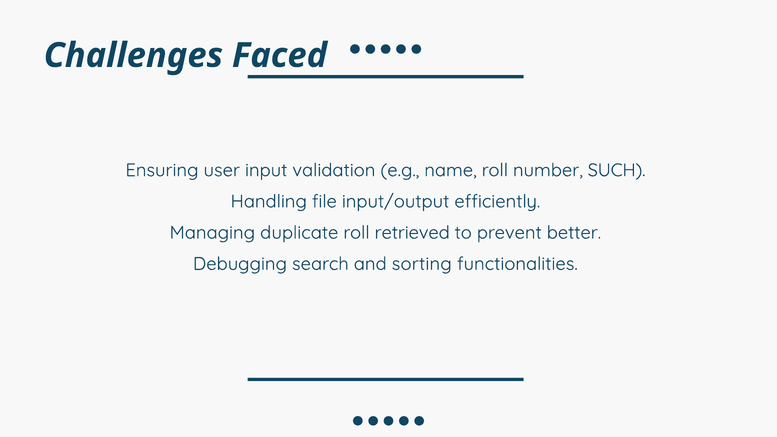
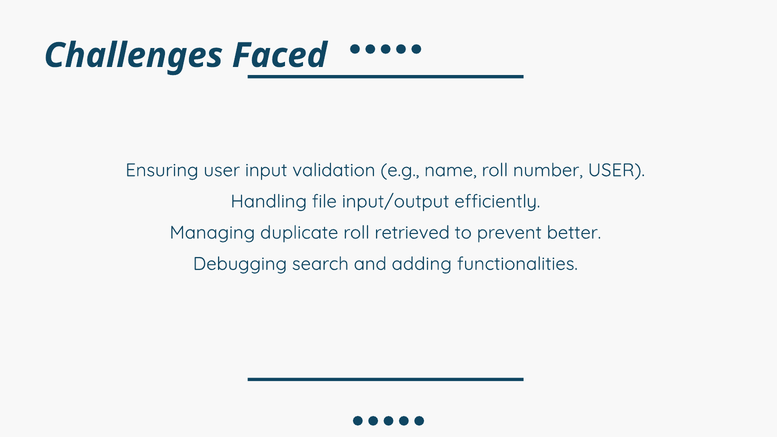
number SUCH: SUCH -> USER
sorting: sorting -> adding
